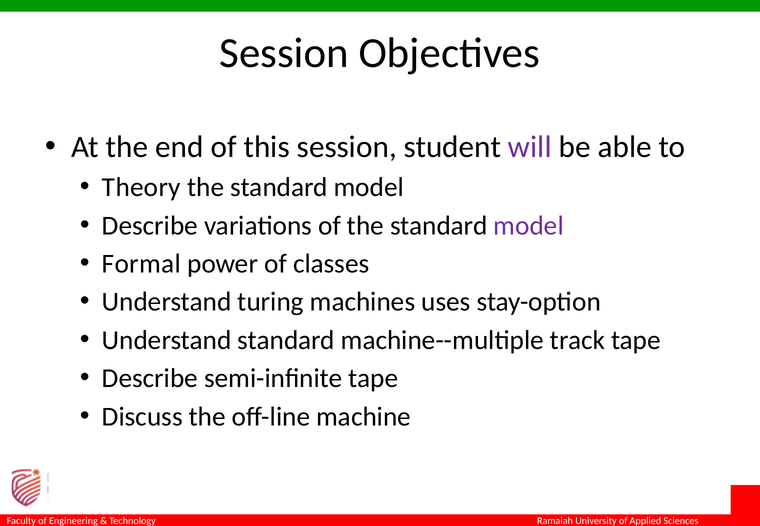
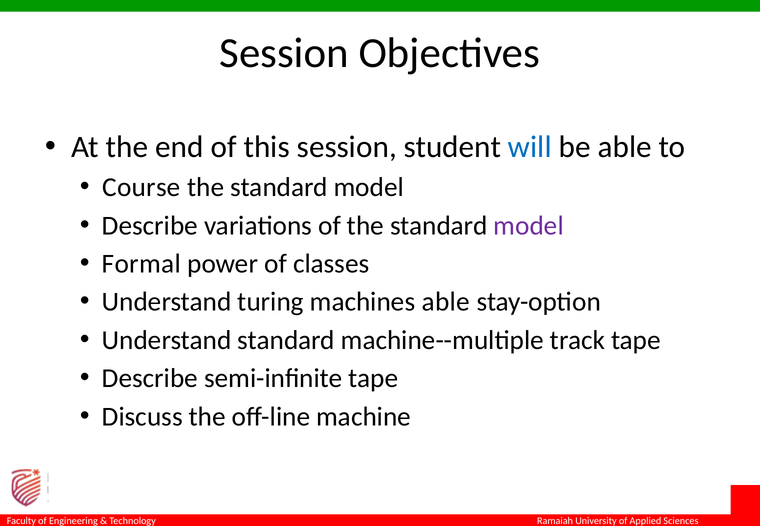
will colour: purple -> blue
Theory: Theory -> Course
machines uses: uses -> able
